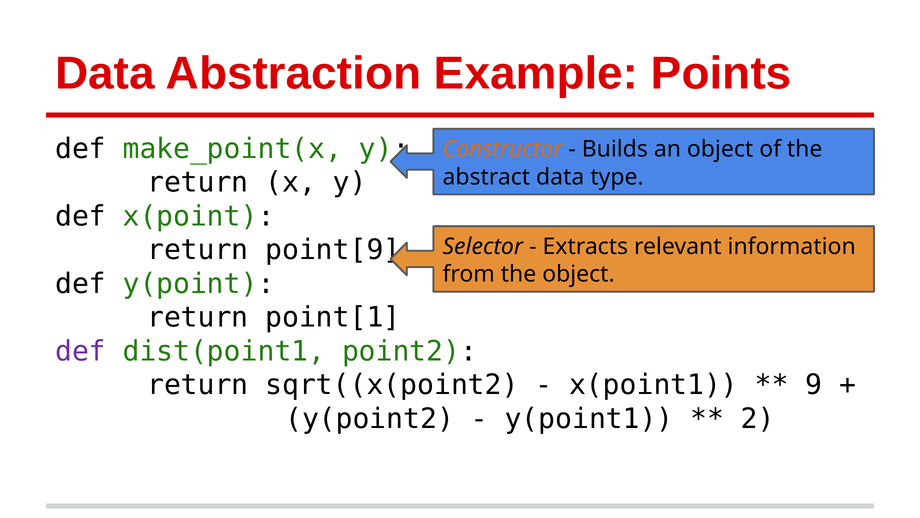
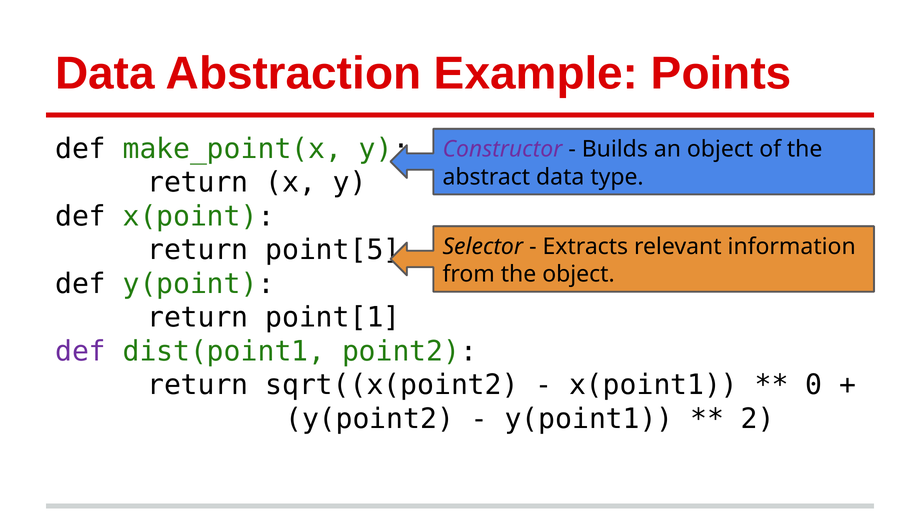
Constructor colour: orange -> purple
point[9: point[9 -> point[5
9: 9 -> 0
